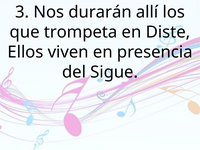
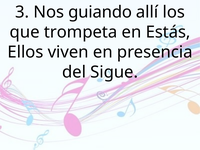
durarán: durarán -> guiando
Diste: Diste -> Estás
